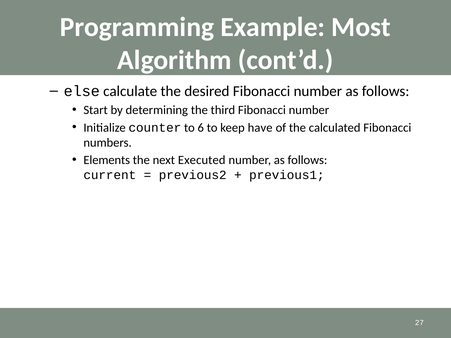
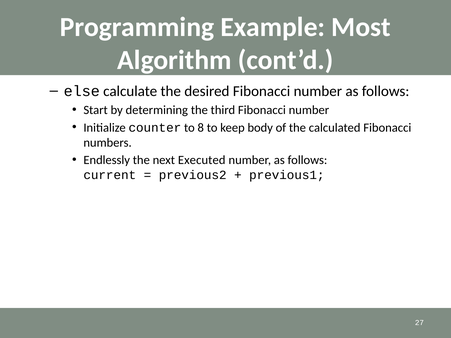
6: 6 -> 8
have: have -> body
Elements: Elements -> Endlessly
